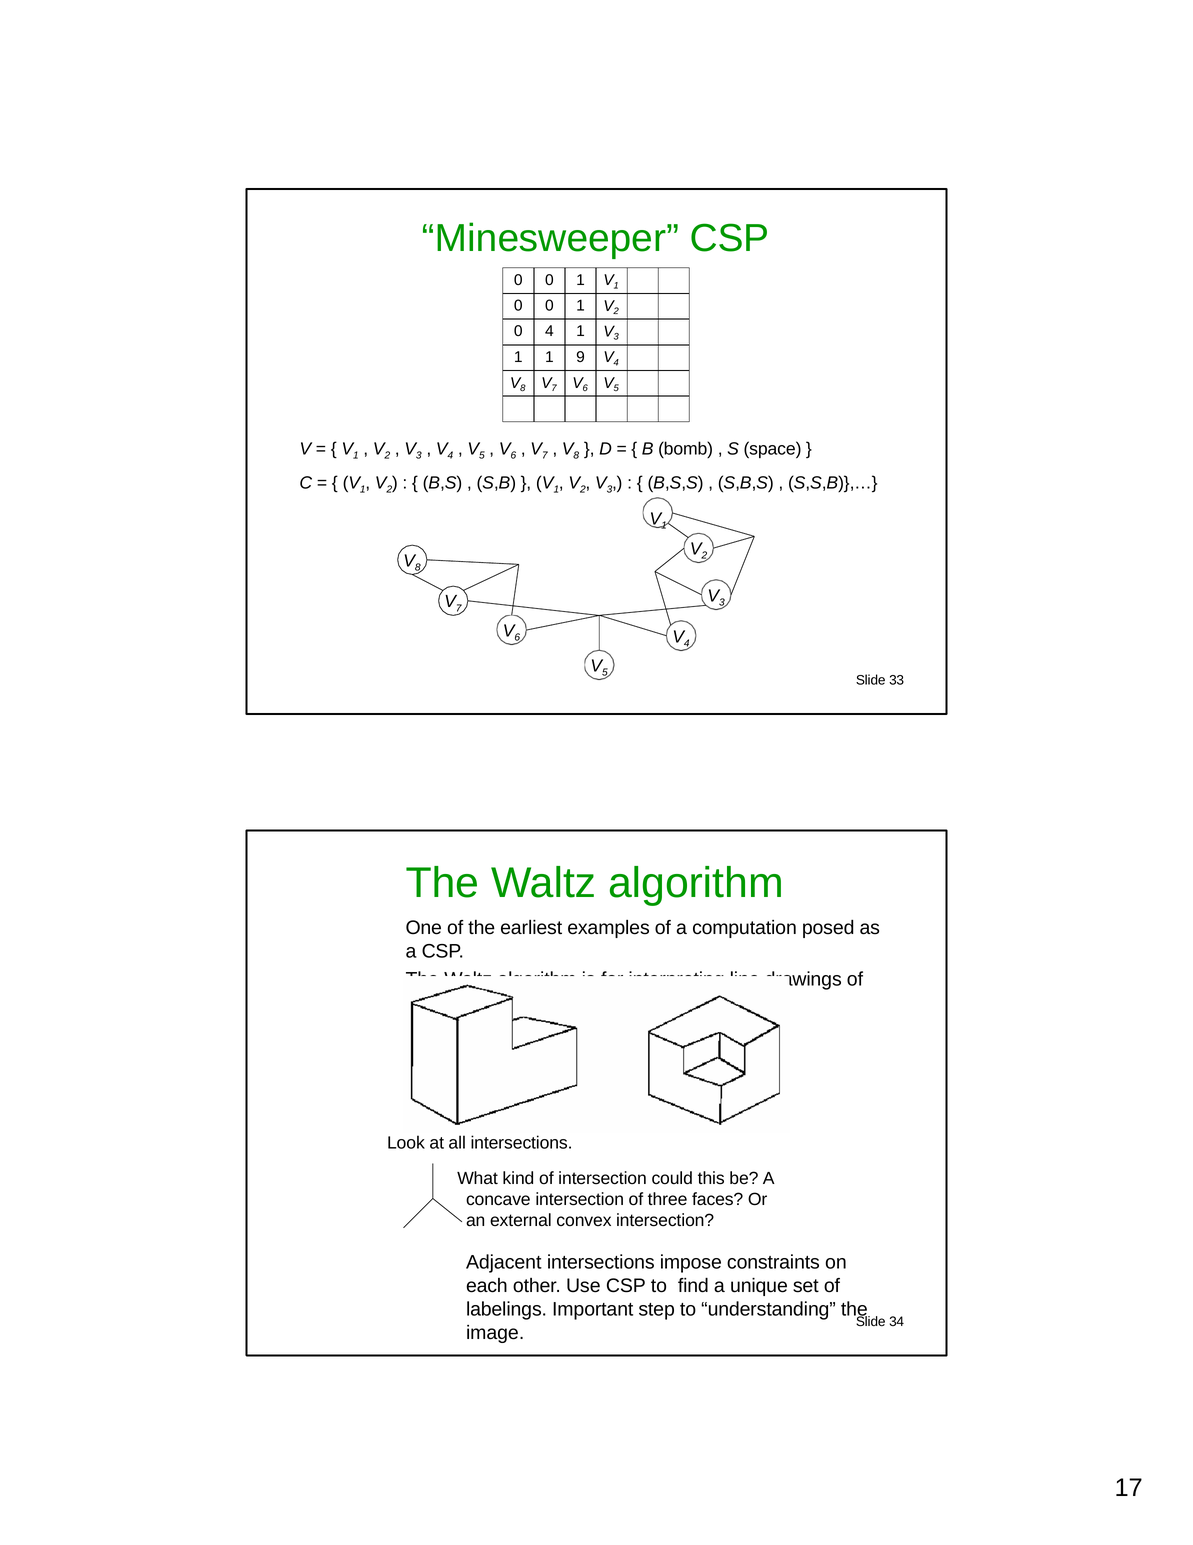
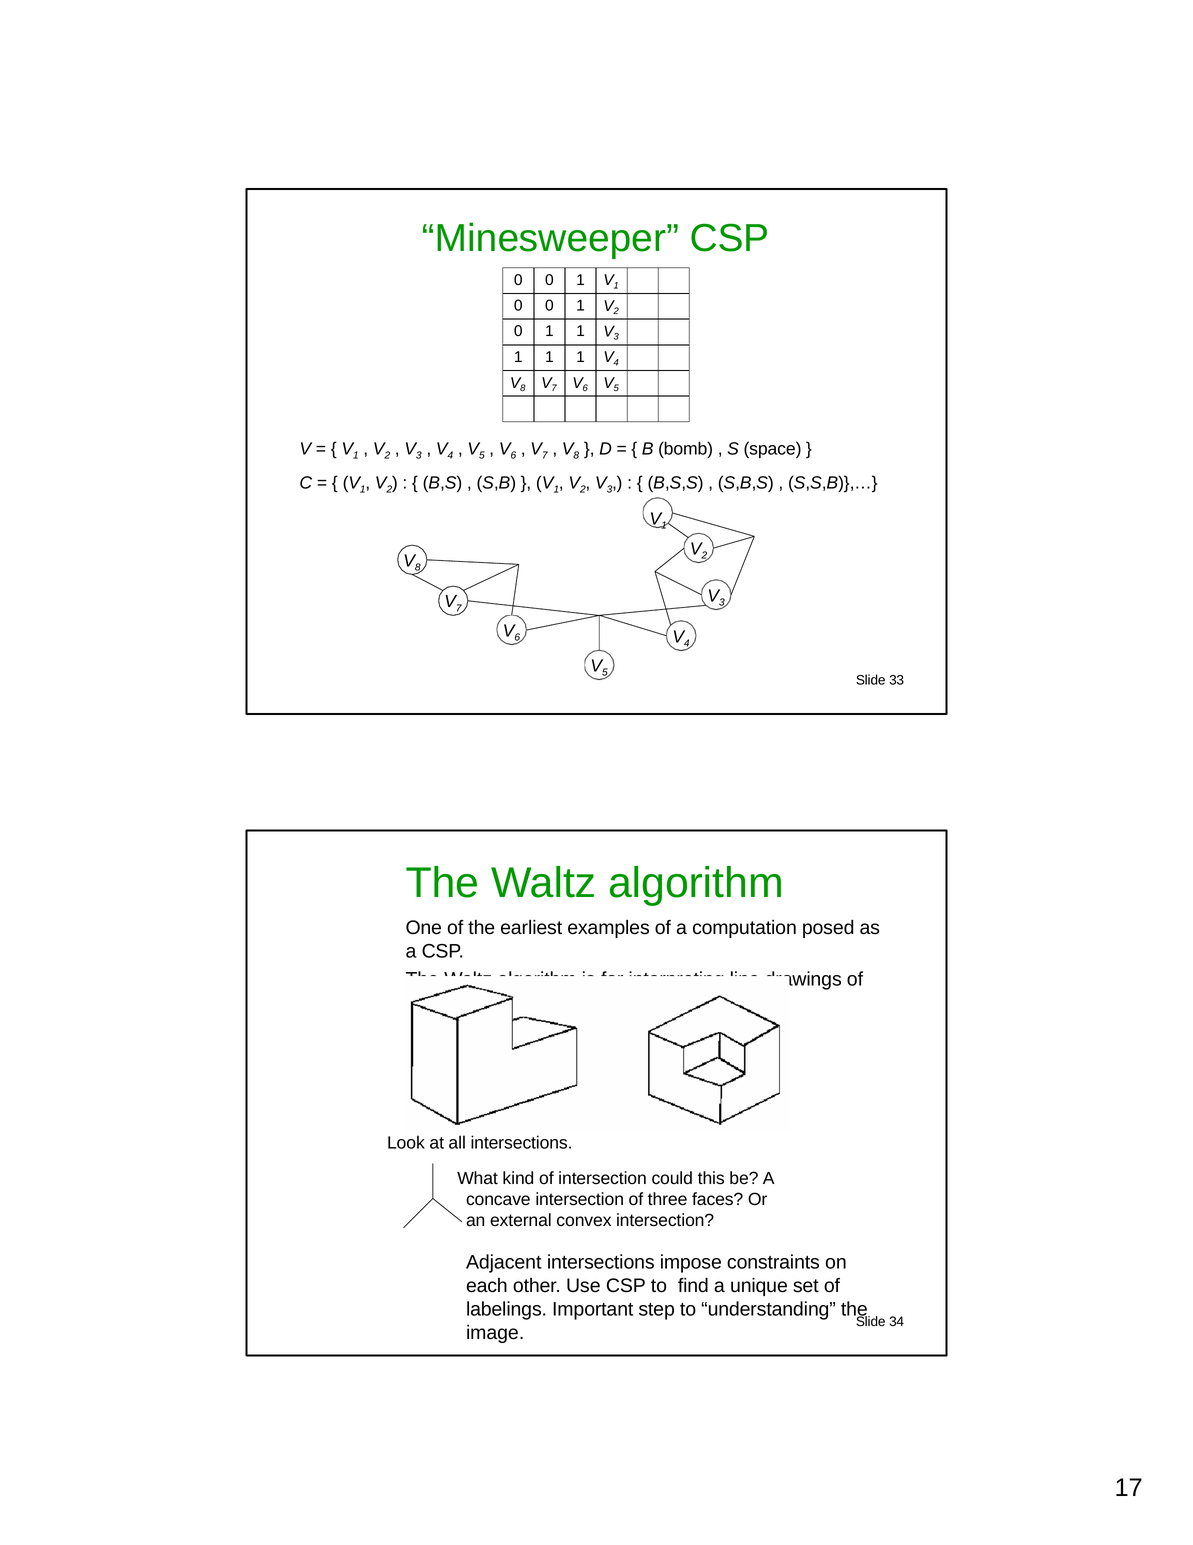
4 at (549, 331): 4 -> 1
1 1 9: 9 -> 1
